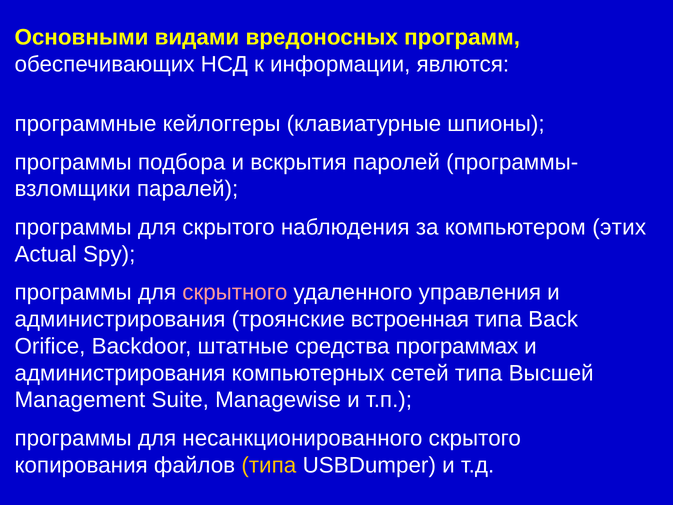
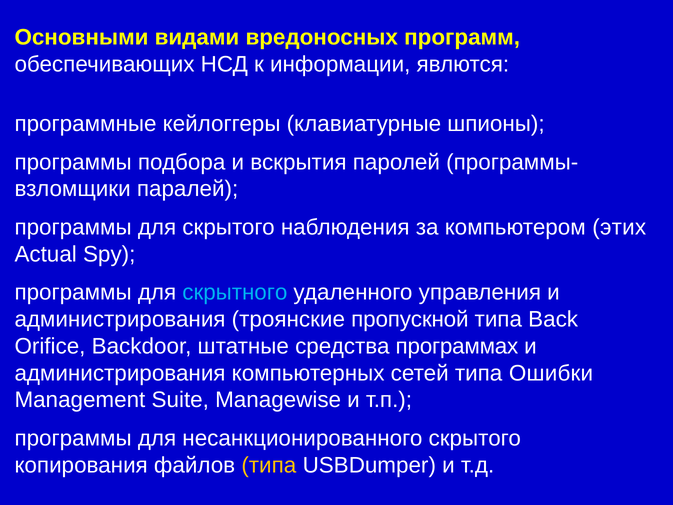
скрытного colour: pink -> light blue
встроенная: встроенная -> пропускной
Высшей: Высшей -> Ошибки
